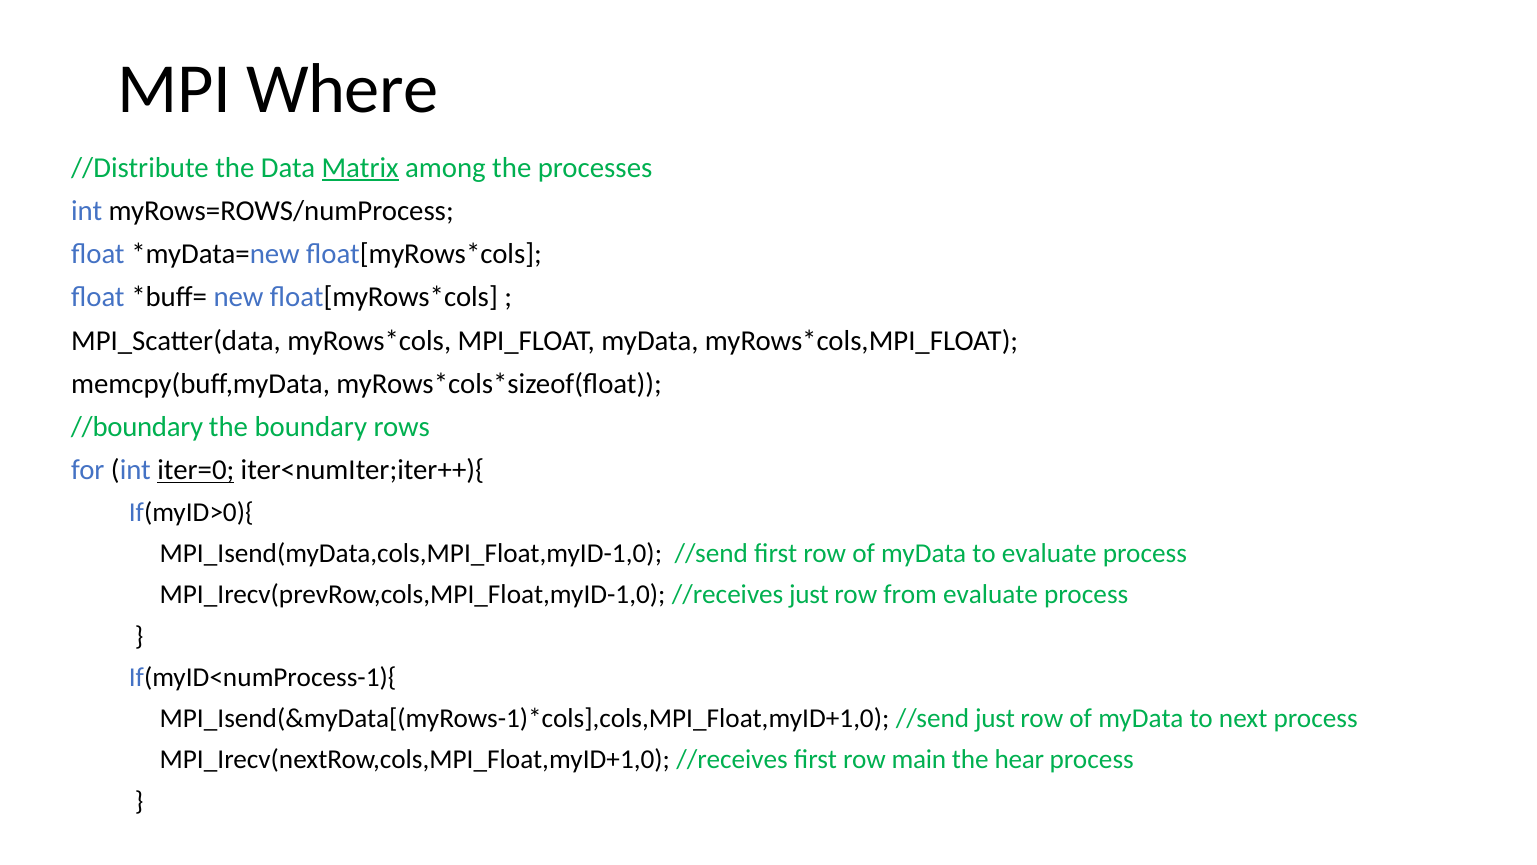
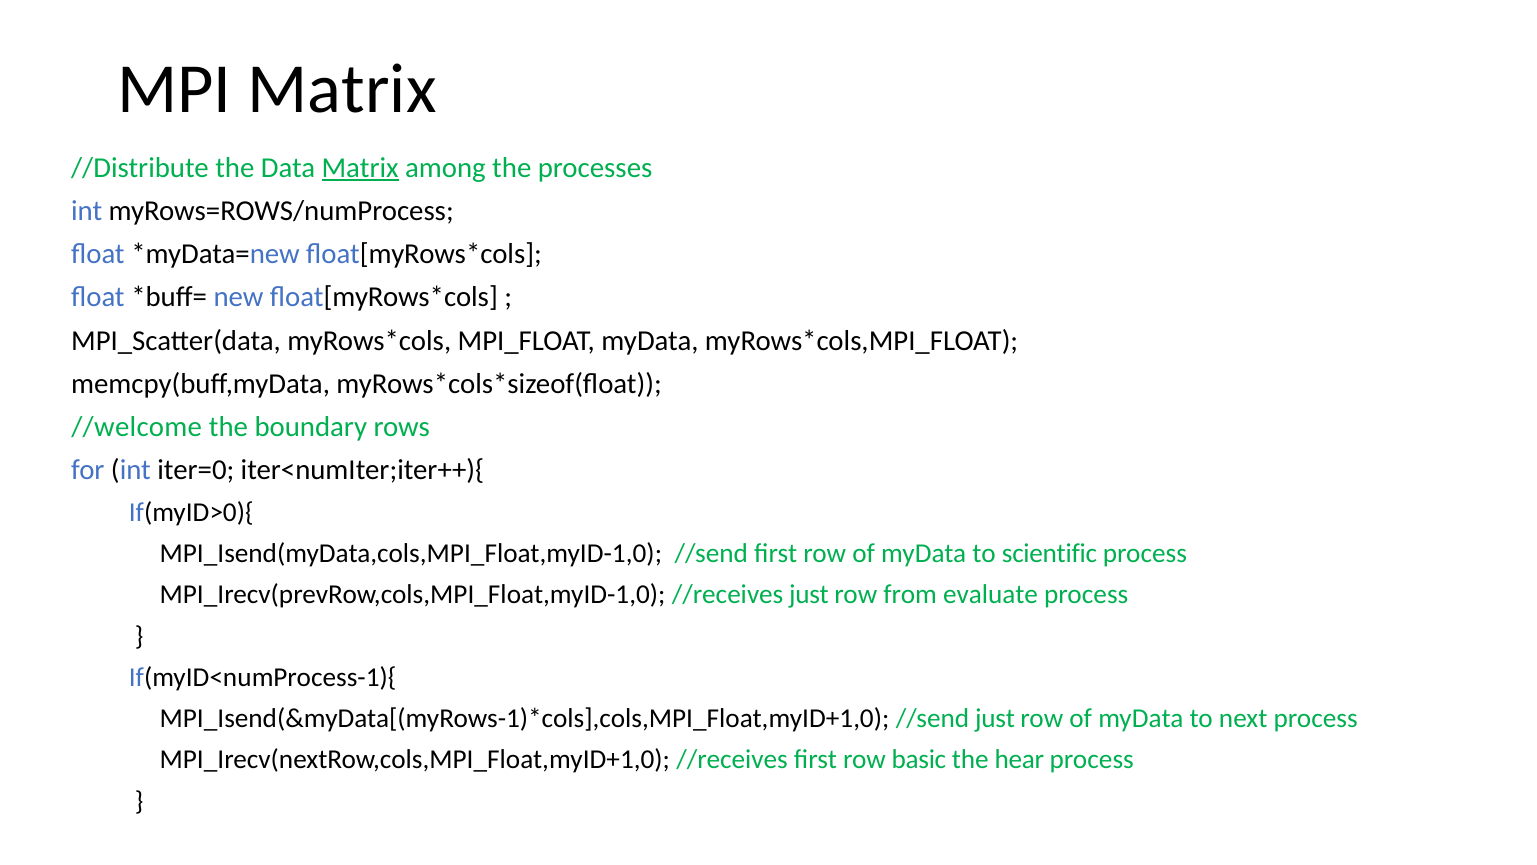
MPI Where: Where -> Matrix
//boundary: //boundary -> //welcome
iter=0 underline: present -> none
to evaluate: evaluate -> scientific
main: main -> basic
